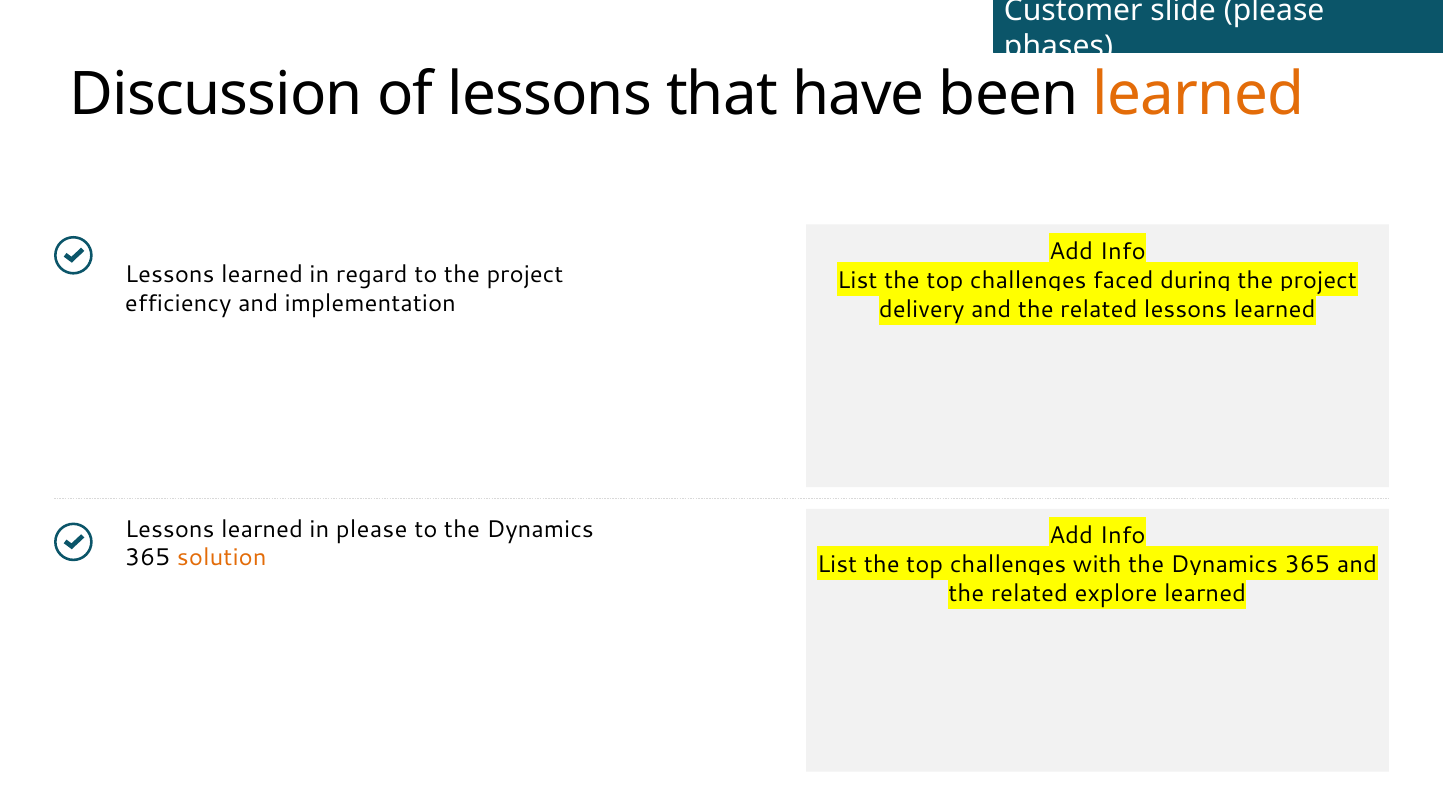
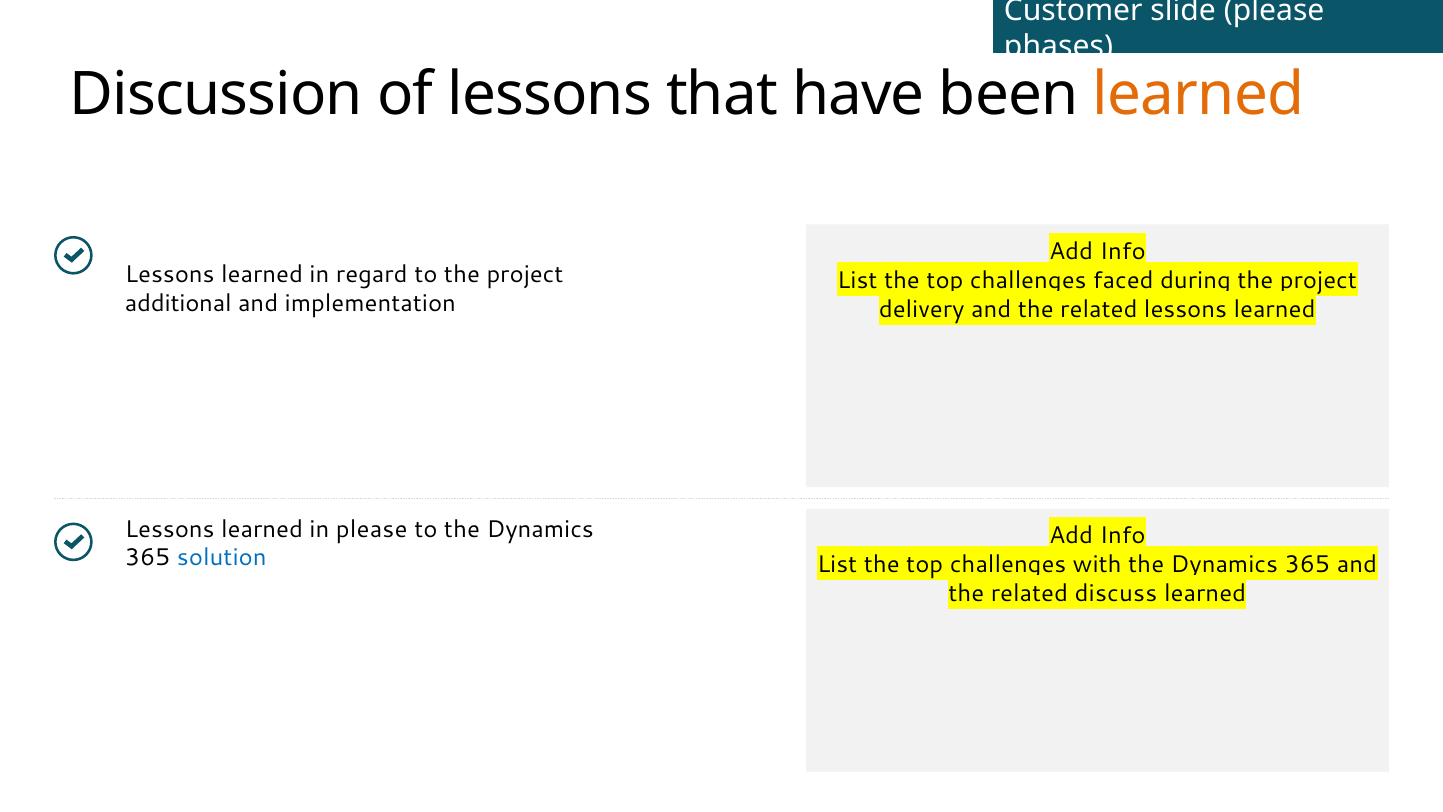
efficiency: efficiency -> additional
solution colour: orange -> blue
explore: explore -> discuss
